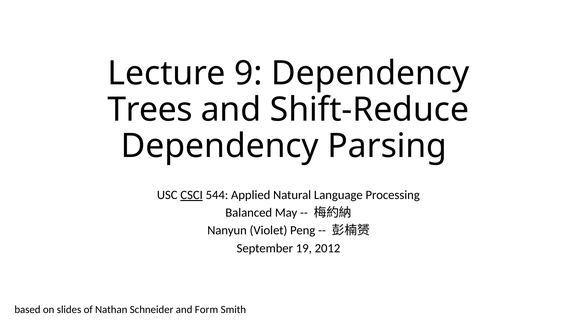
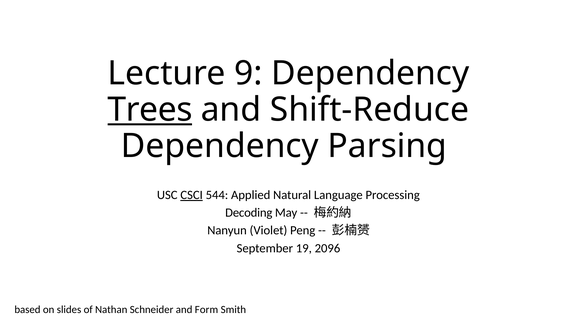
Trees underline: none -> present
Balanced: Balanced -> Decoding
2012: 2012 -> 2096
